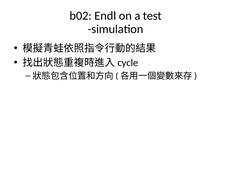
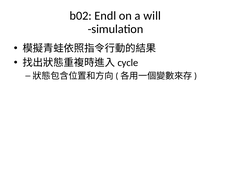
test: test -> will
